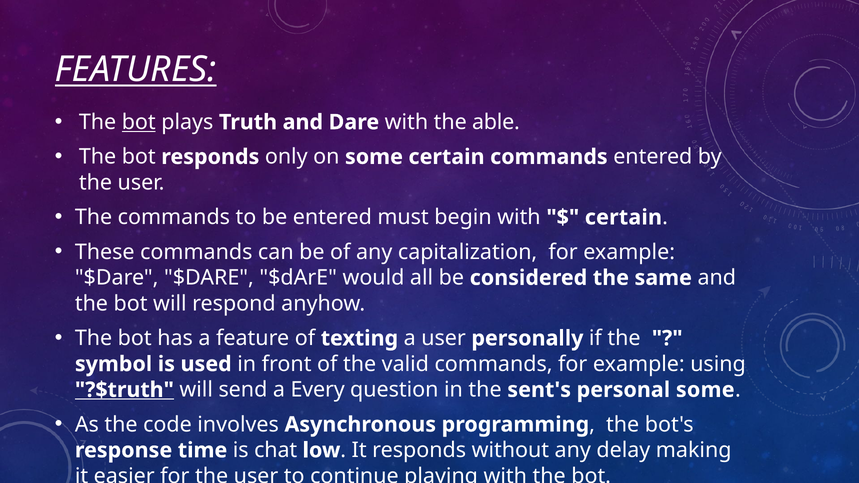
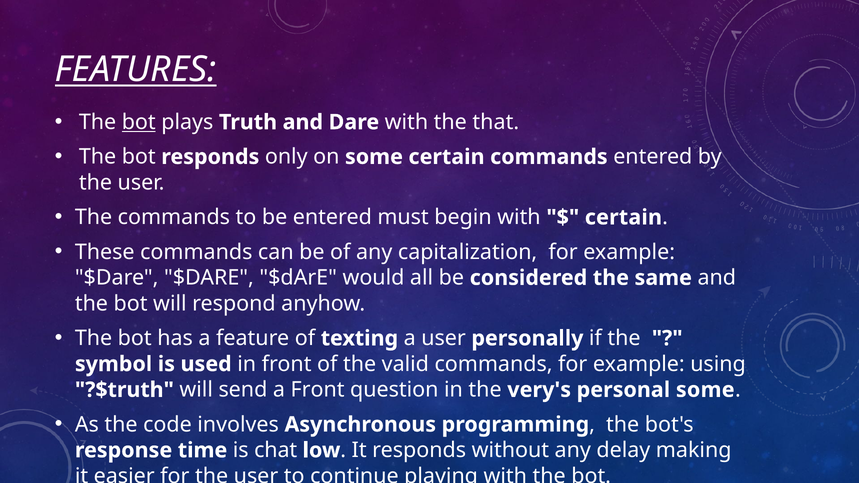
able: able -> that
?$truth underline: present -> none
a Every: Every -> Front
sent's: sent's -> very's
